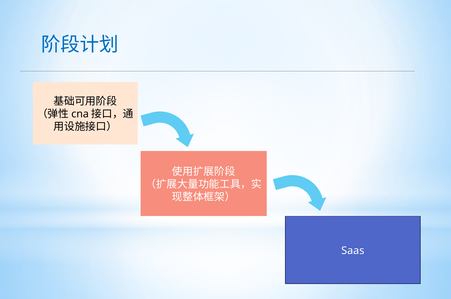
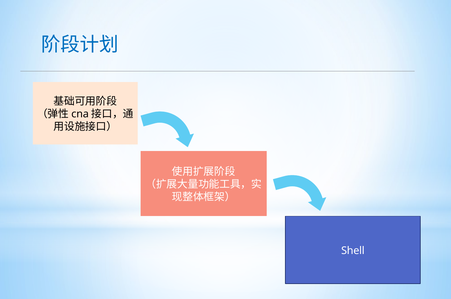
Saas: Saas -> Shell
